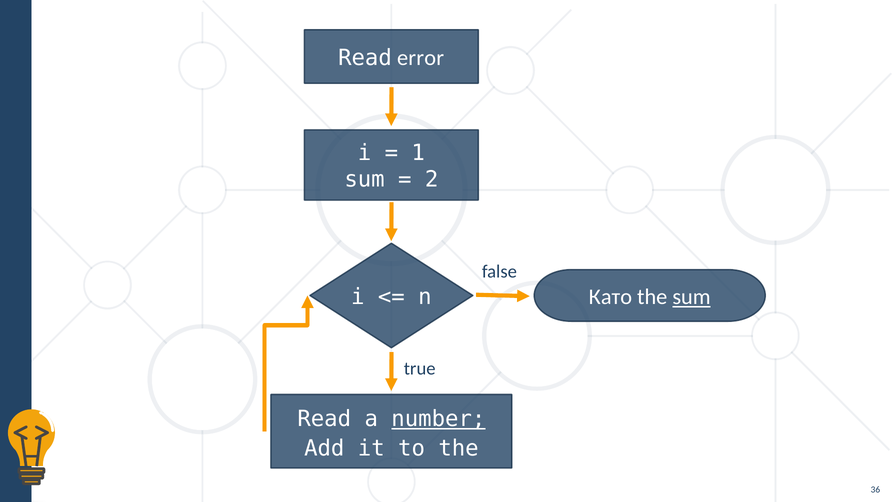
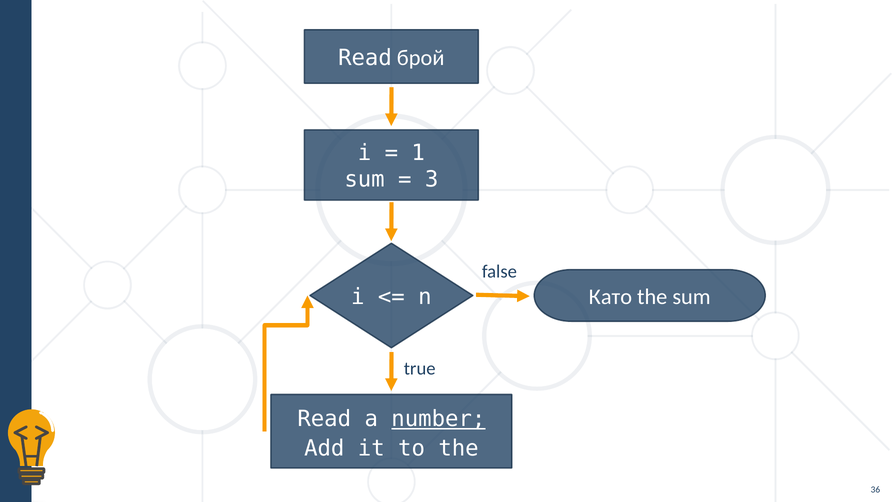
error: error -> брой
2: 2 -> 3
sum at (692, 297) underline: present -> none
